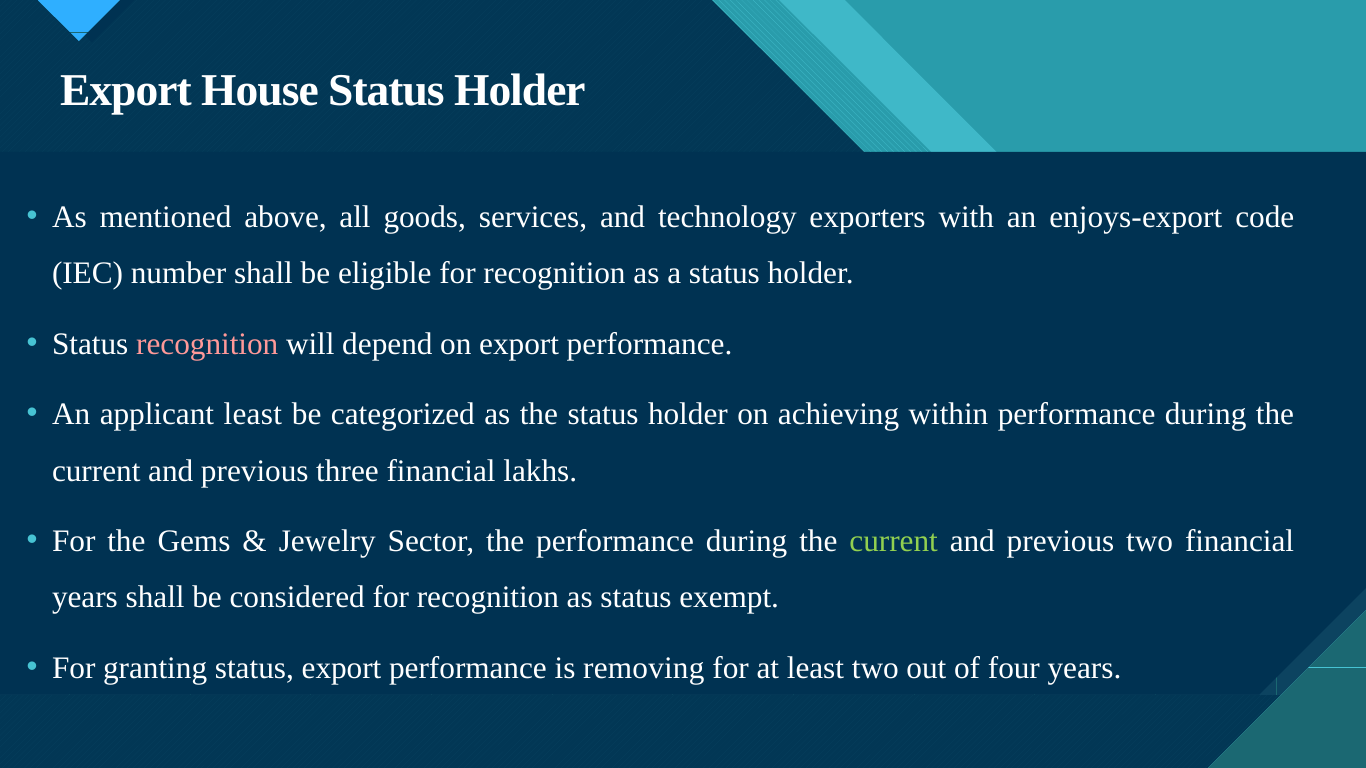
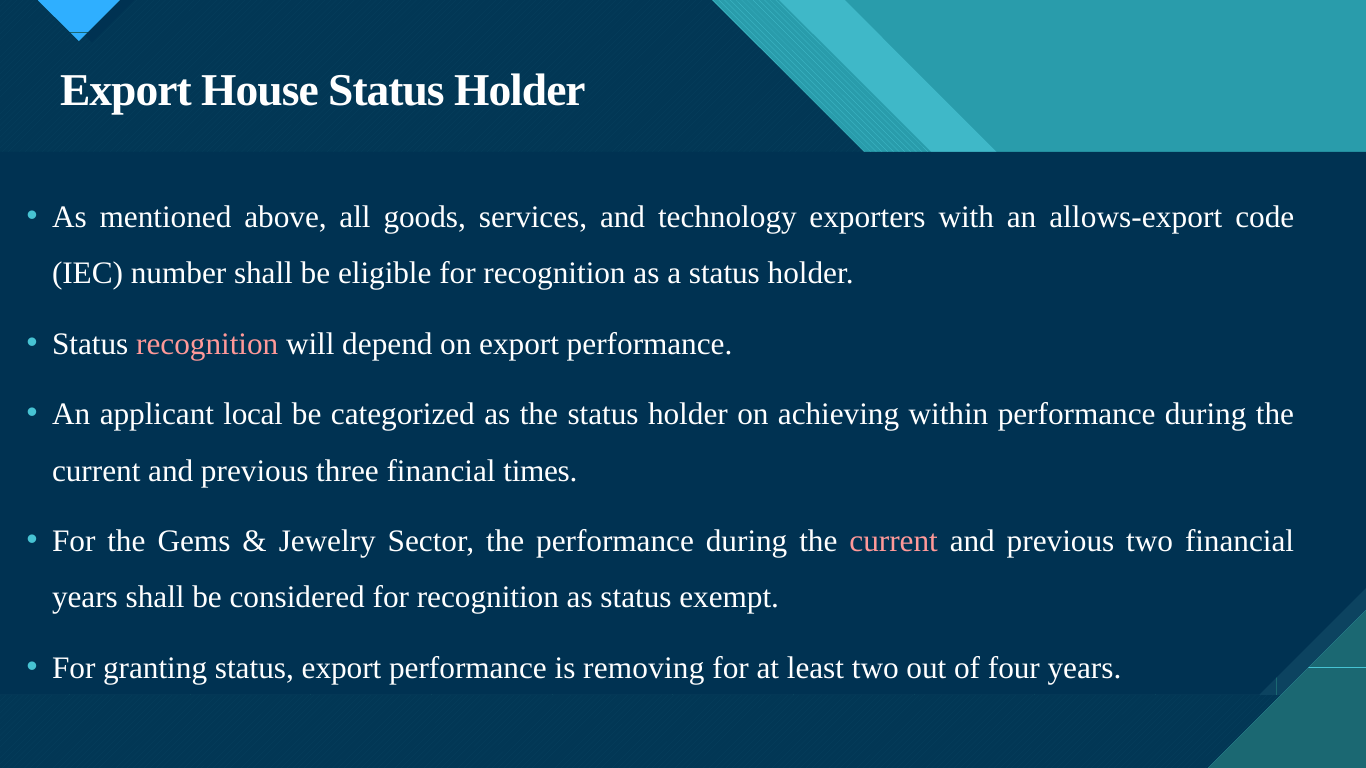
enjoys-export: enjoys-export -> allows-export
applicant least: least -> local
lakhs: lakhs -> times
current at (894, 541) colour: light green -> pink
